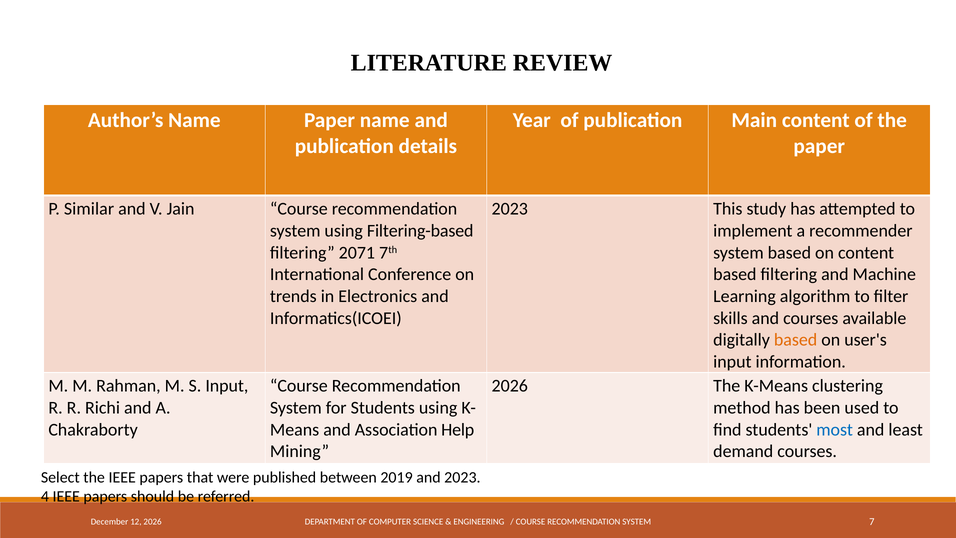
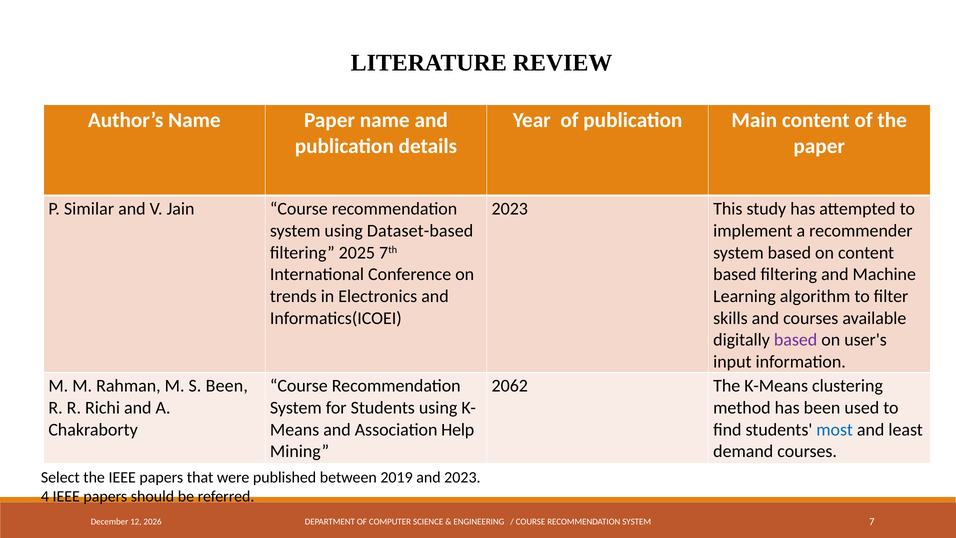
Filtering-based: Filtering-based -> Dataset-based
2071: 2071 -> 2025
based at (796, 340) colour: orange -> purple
S Input: Input -> Been
2026 at (510, 386): 2026 -> 2062
